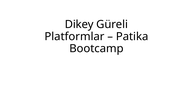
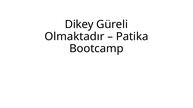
Platformlar: Platformlar -> Olmaktadır
